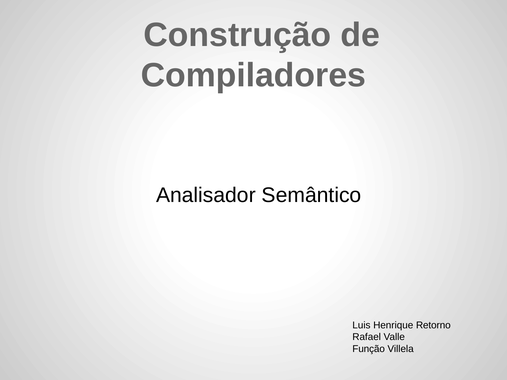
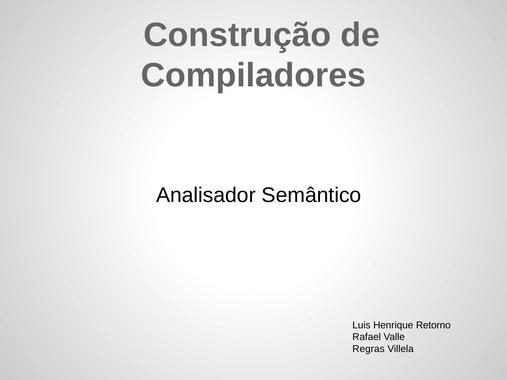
Função: Função -> Regras
